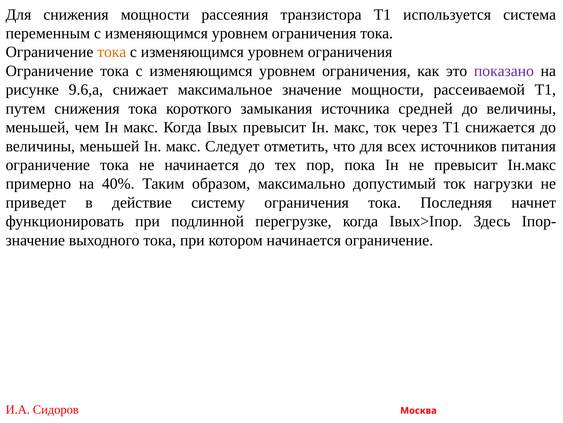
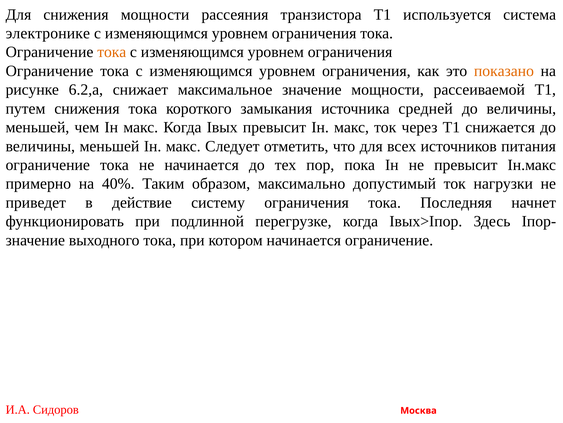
переменным: переменным -> электронике
показано colour: purple -> orange
9.6,а: 9.6,а -> 6.2,а
